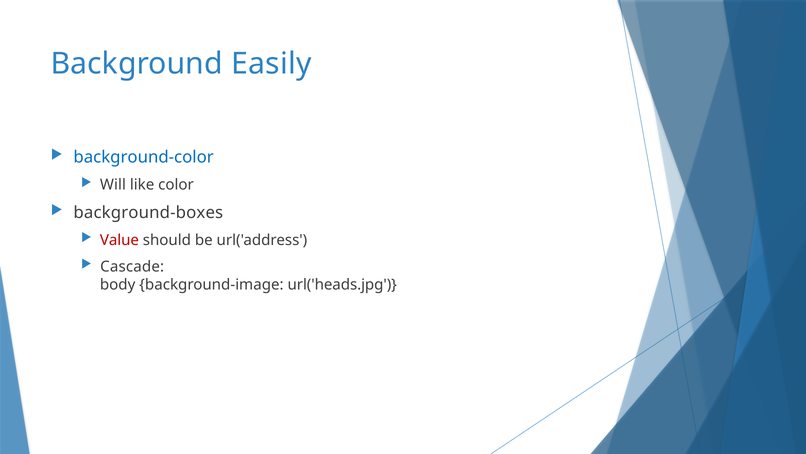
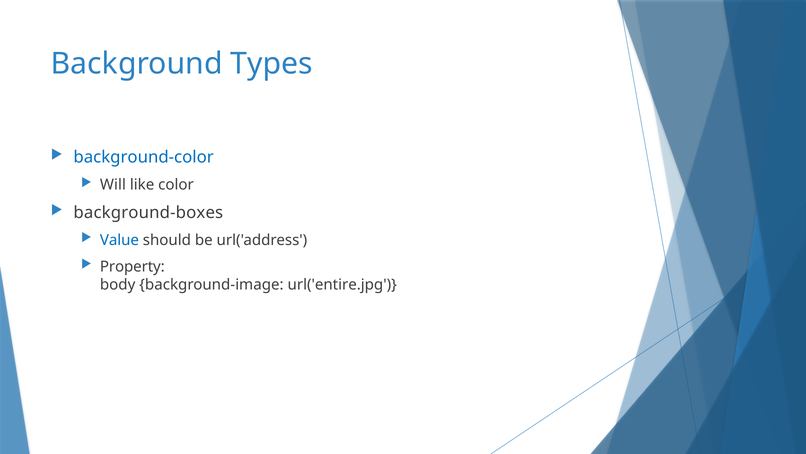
Easily: Easily -> Types
Value colour: red -> blue
Cascade: Cascade -> Property
url('heads.jpg: url('heads.jpg -> url('entire.jpg
